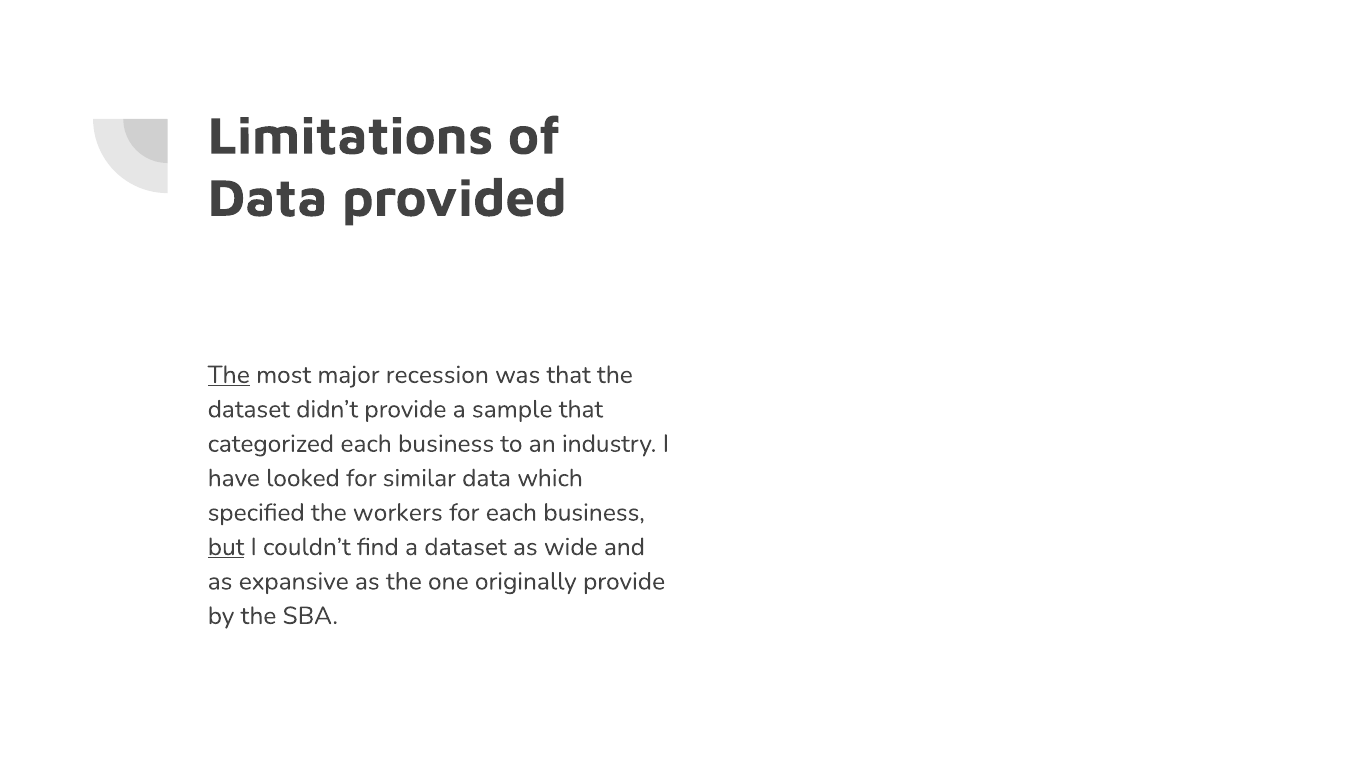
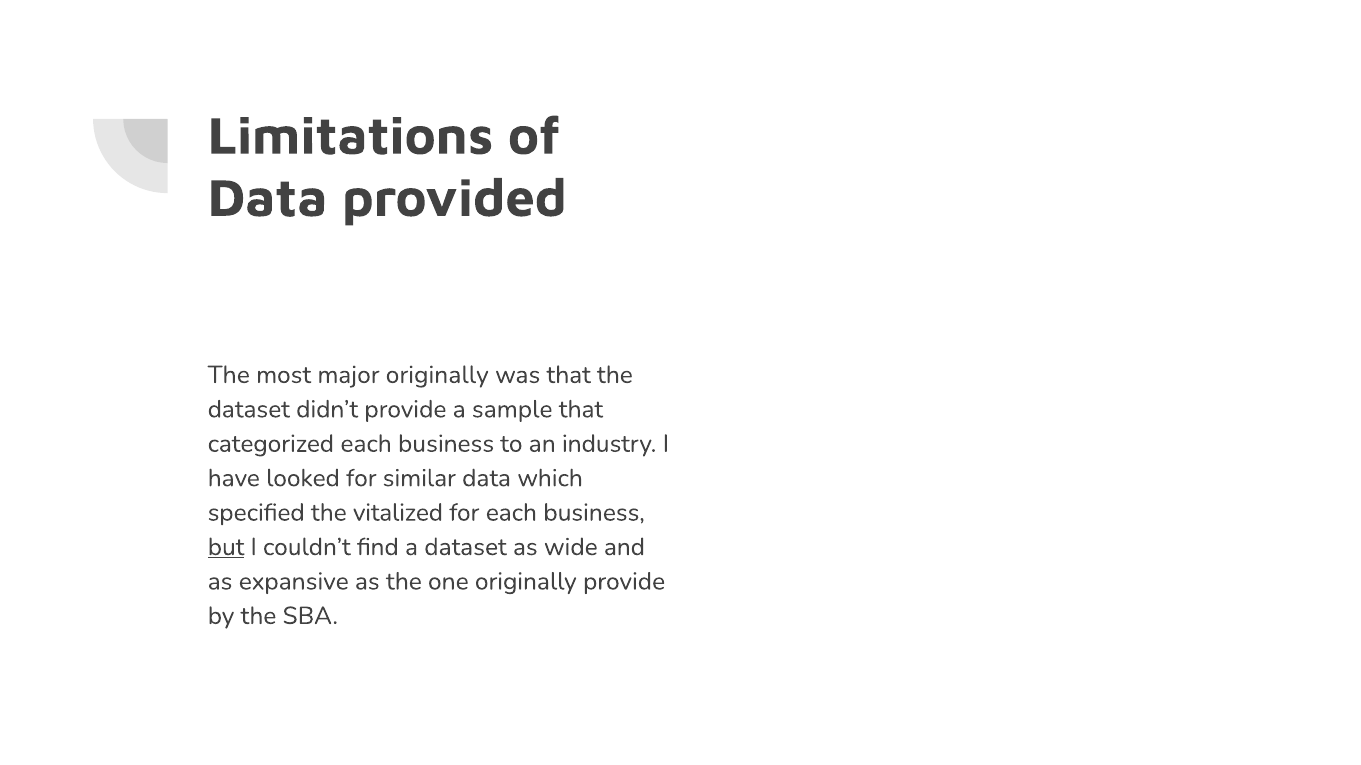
The at (229, 375) underline: present -> none
major recession: recession -> originally
workers: workers -> vitalized
